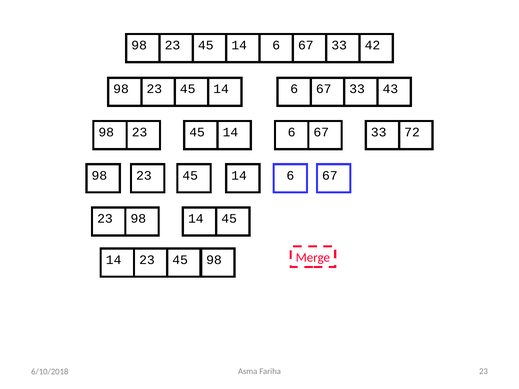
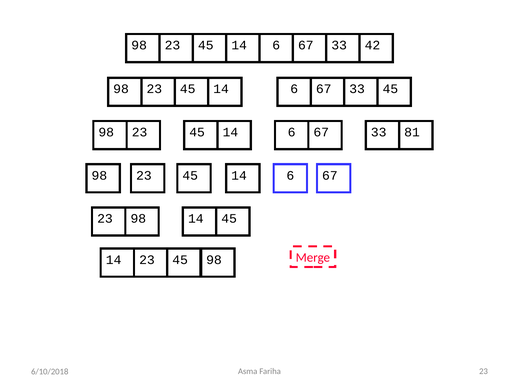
43 at (390, 89): 43 -> 45
72: 72 -> 81
